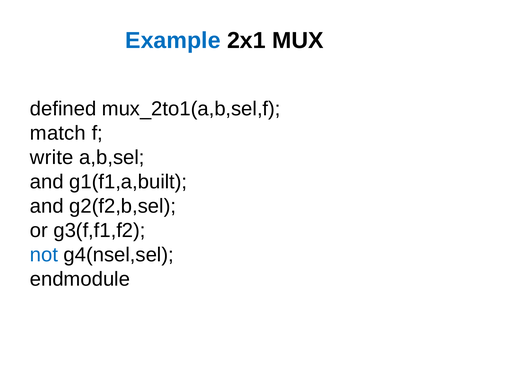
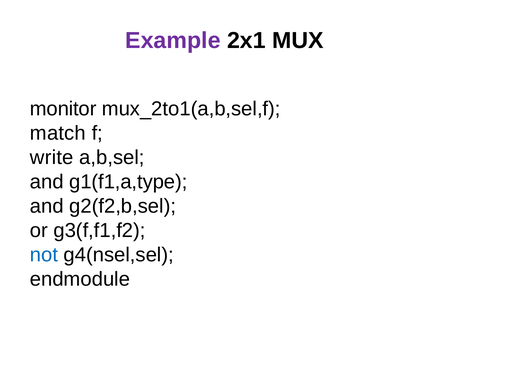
Example colour: blue -> purple
defined: defined -> monitor
g1(f1,a,built: g1(f1,a,built -> g1(f1,a,type
